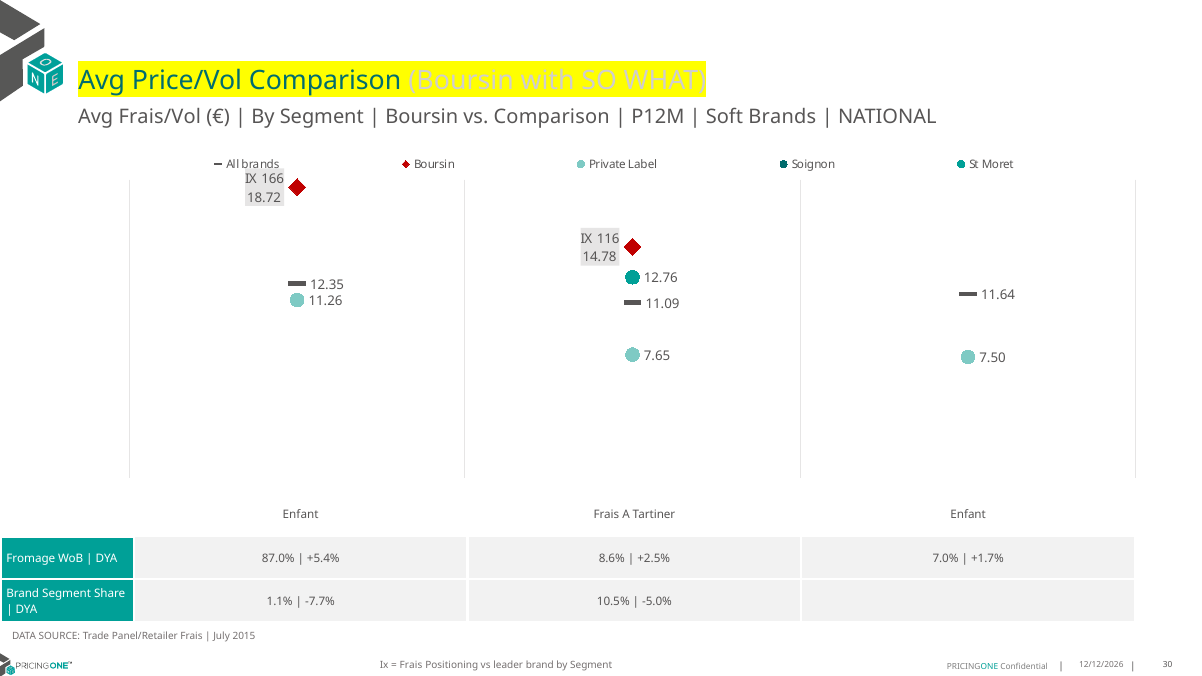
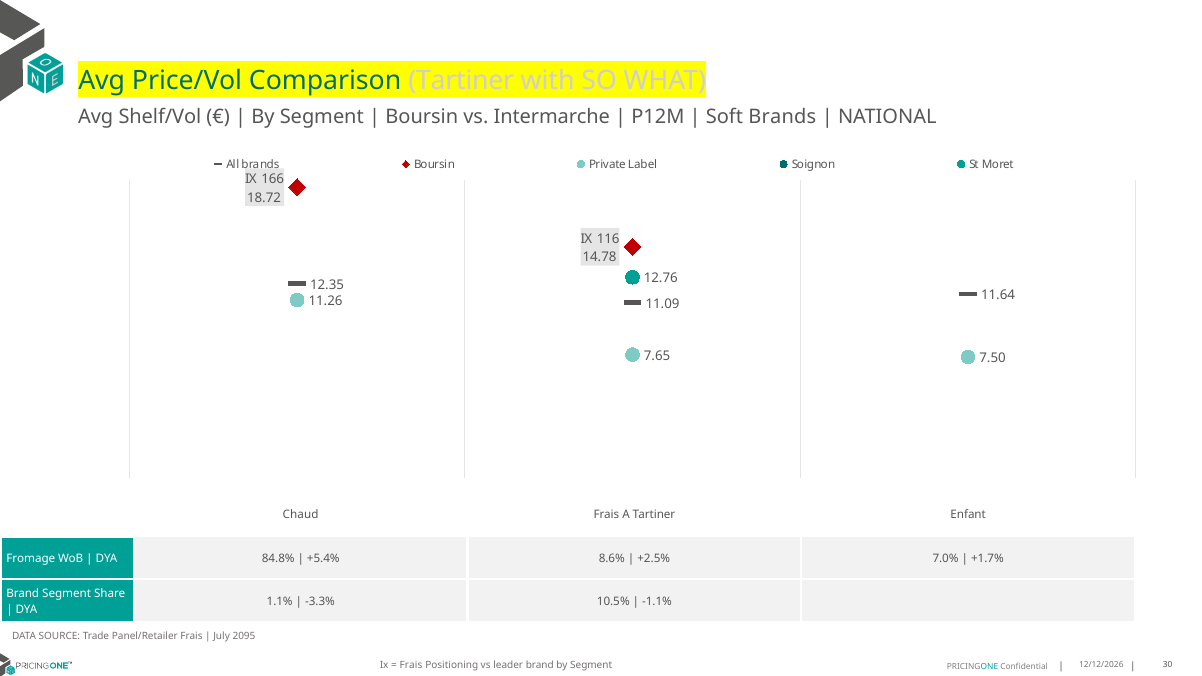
Comparison Boursin: Boursin -> Tartiner
Frais/Vol: Frais/Vol -> Shelf/Vol
vs Comparison: Comparison -> Intermarche
Enfant at (301, 515): Enfant -> Chaud
87.0%: 87.0% -> 84.8%
-7.7%: -7.7% -> -3.3%
-5.0%: -5.0% -> -1.1%
2015: 2015 -> 2095
